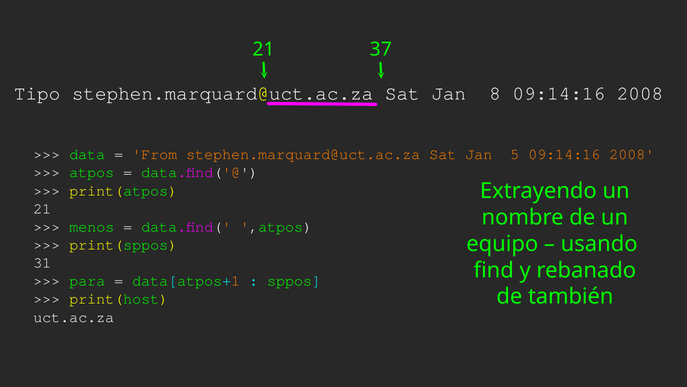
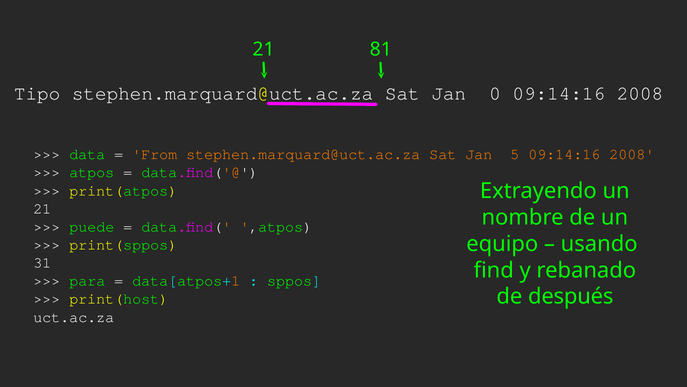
37: 37 -> 81
8: 8 -> 0
menos: menos -> puede
también: también -> después
